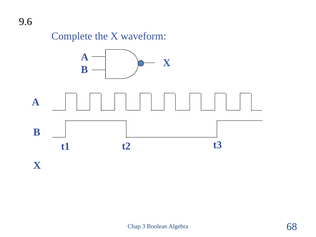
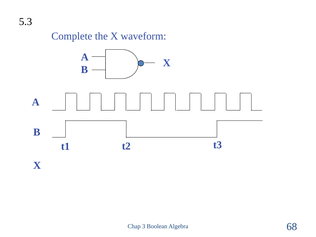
9.6: 9.6 -> 5.3
